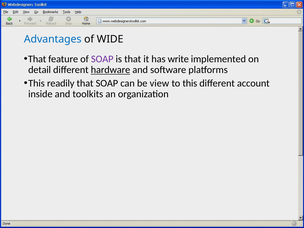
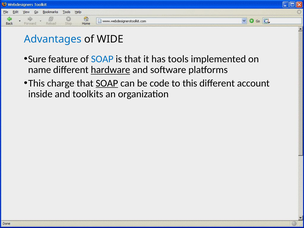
That at (37, 59): That -> Sure
SOAP at (102, 59) colour: purple -> blue
write: write -> tools
detail: detail -> name
readily: readily -> charge
SOAP at (107, 83) underline: none -> present
view: view -> code
